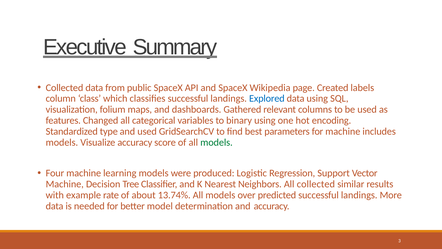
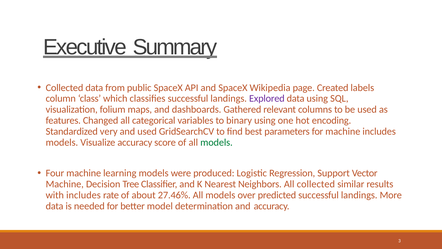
Explored colour: blue -> purple
type: type -> very
with example: example -> includes
13.74%: 13.74% -> 27.46%
